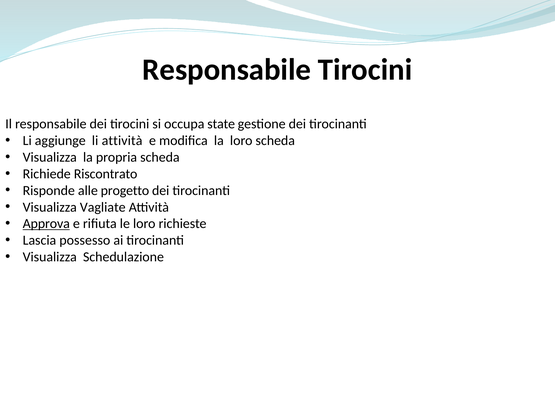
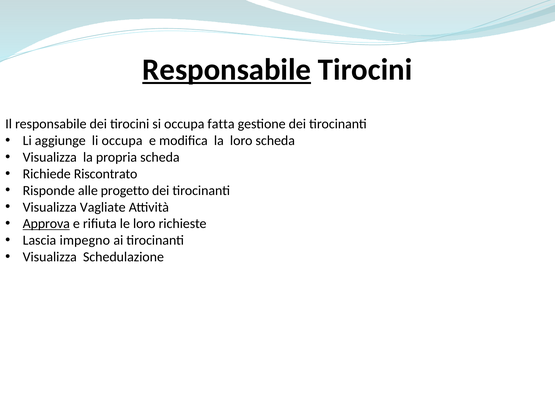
Responsabile at (227, 70) underline: none -> present
state: state -> fatta
li attività: attività -> occupa
possesso: possesso -> impegno
